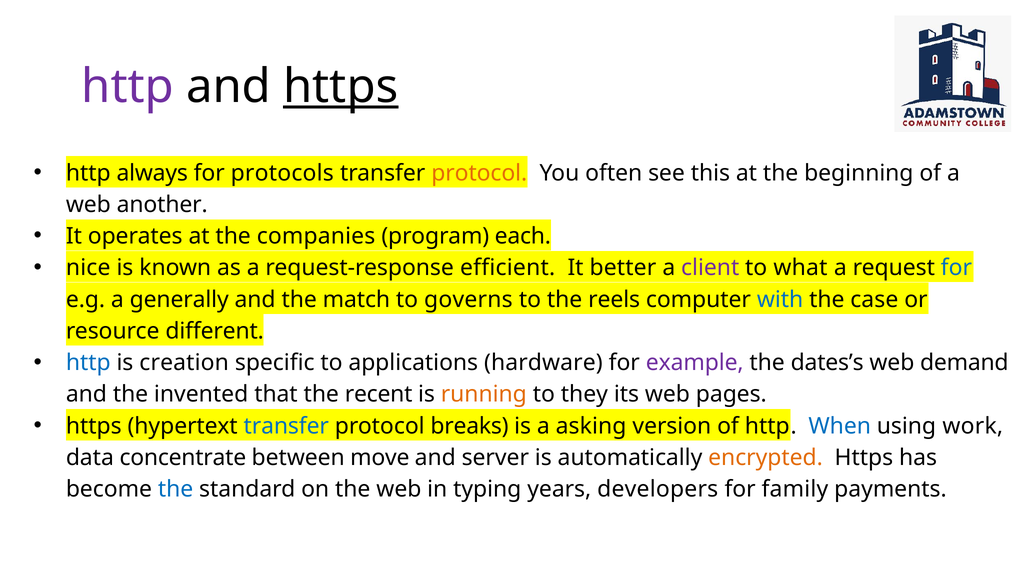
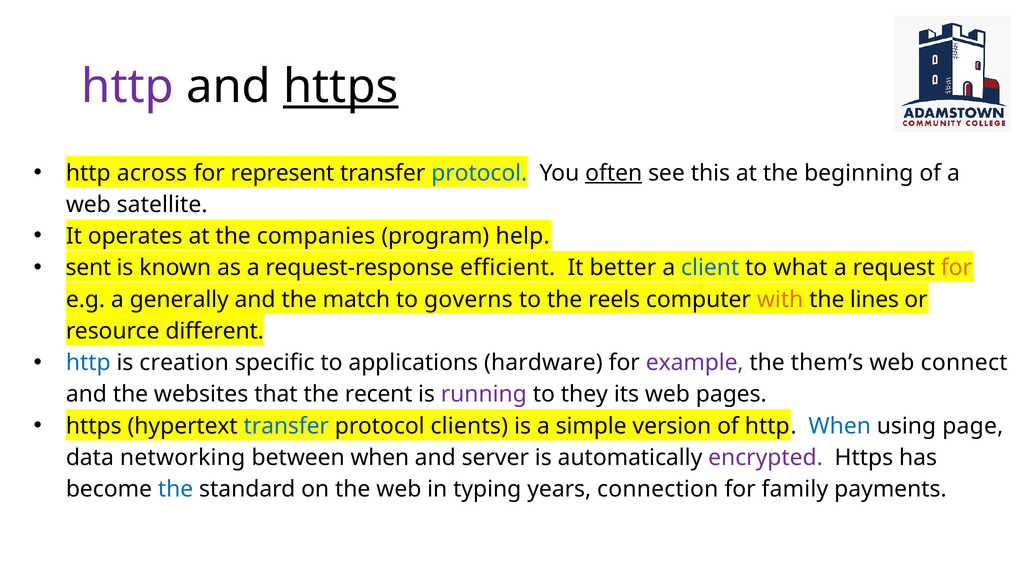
always: always -> across
protocols: protocols -> represent
protocol at (479, 173) colour: orange -> blue
often underline: none -> present
another: another -> satellite
each: each -> help
nice: nice -> sent
client colour: purple -> blue
for at (956, 268) colour: blue -> orange
with colour: blue -> orange
case: case -> lines
dates’s: dates’s -> them’s
demand: demand -> connect
invented: invented -> websites
running colour: orange -> purple
breaks: breaks -> clients
asking: asking -> simple
work: work -> page
concentrate: concentrate -> networking
between move: move -> when
encrypted colour: orange -> purple
developers: developers -> connection
